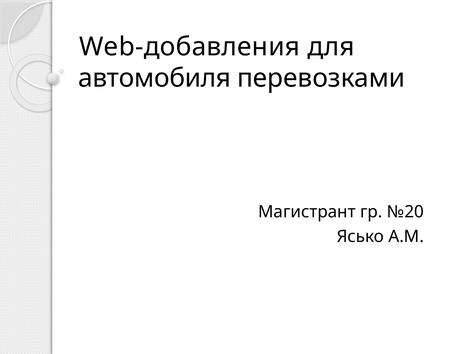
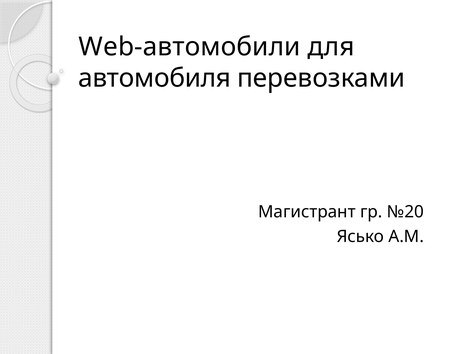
Web-добавления: Web-добавления -> Web-автомобили
